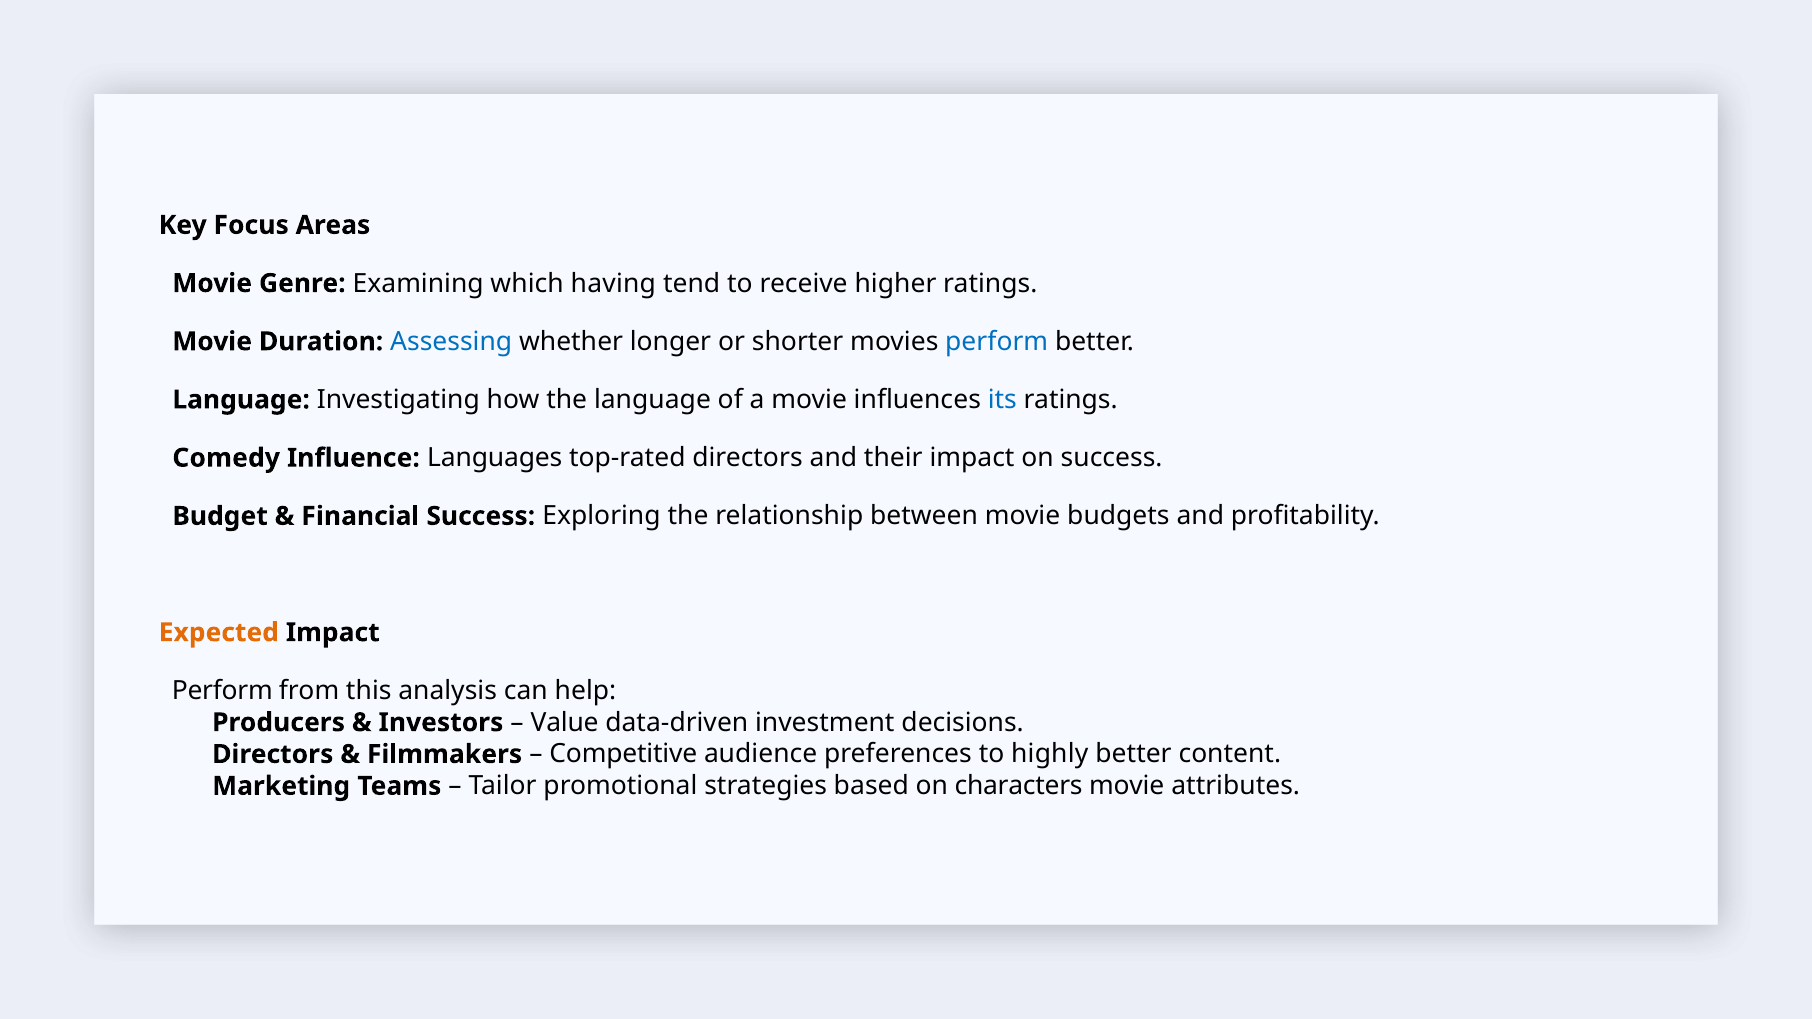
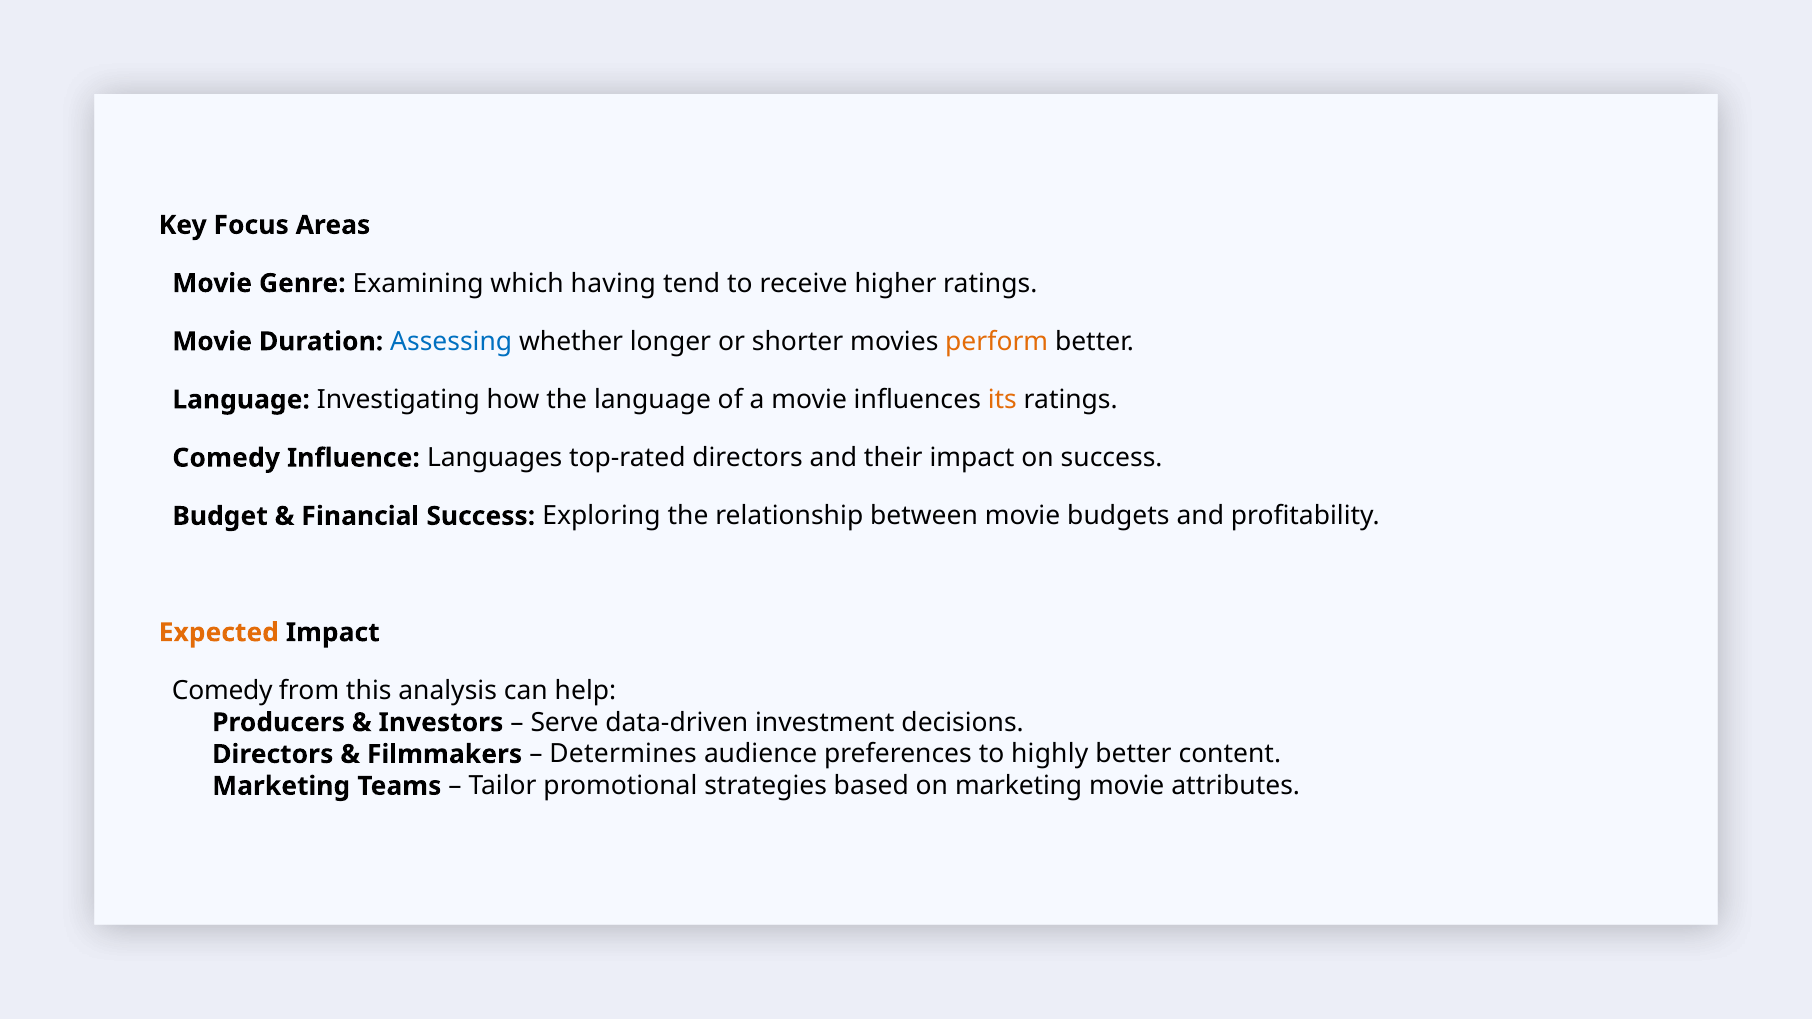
perform at (997, 342) colour: blue -> orange
its colour: blue -> orange
Perform at (222, 691): Perform -> Comedy
Value: Value -> Serve
Competitive: Competitive -> Determines
on characters: characters -> marketing
